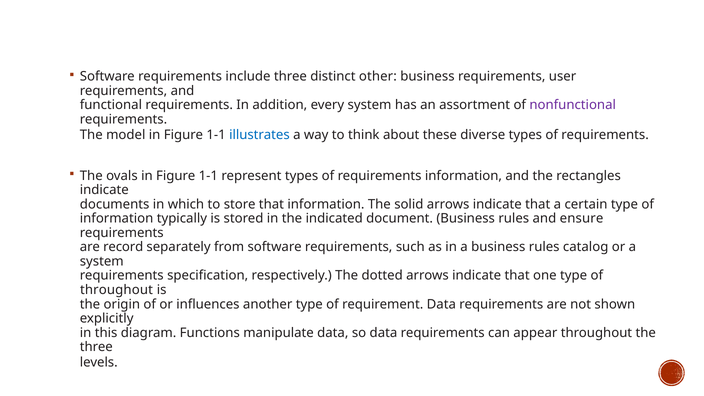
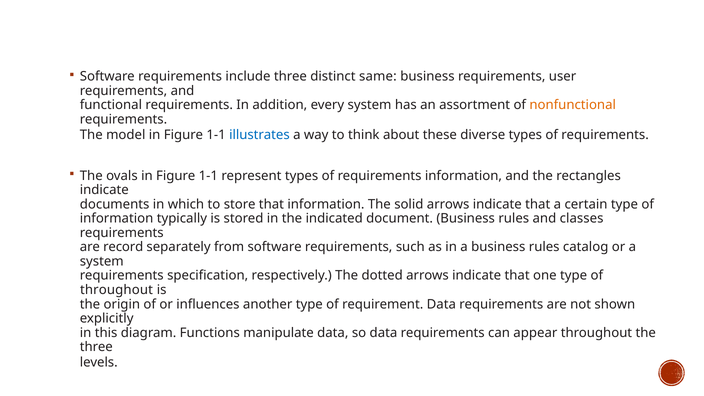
other: other -> same
nonfunctional colour: purple -> orange
ensure: ensure -> classes
